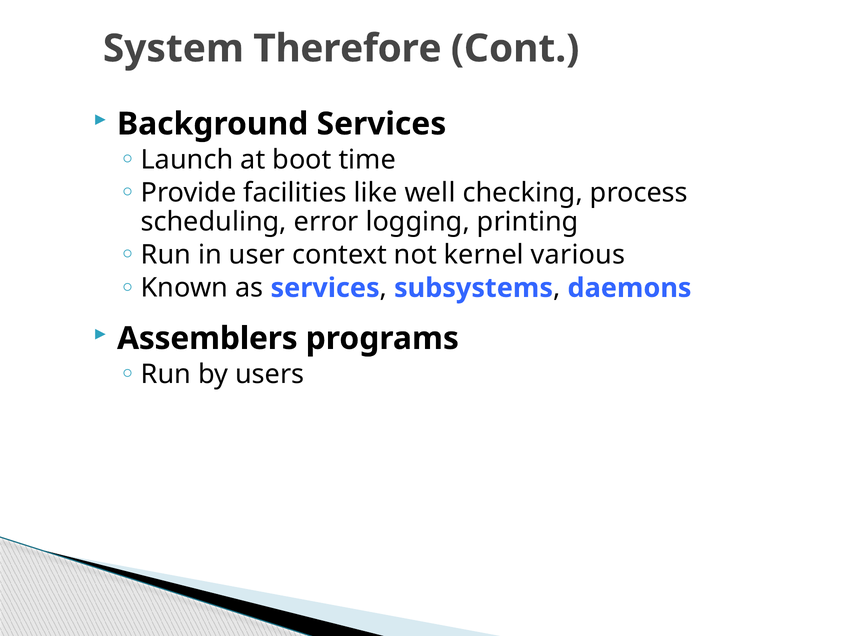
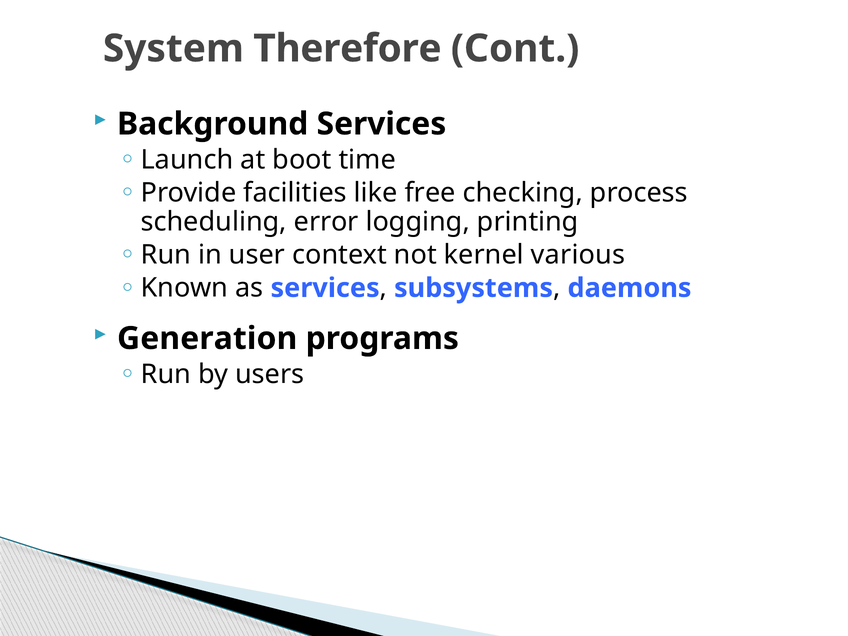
well: well -> free
Assemblers: Assemblers -> Generation
